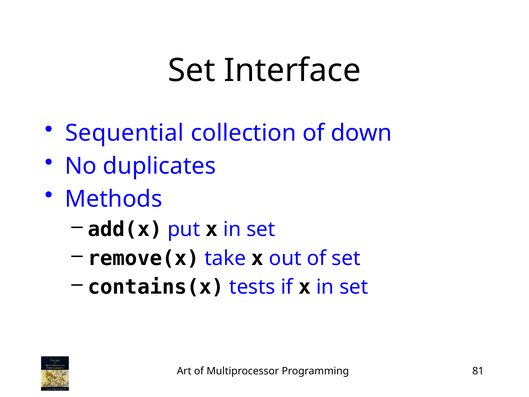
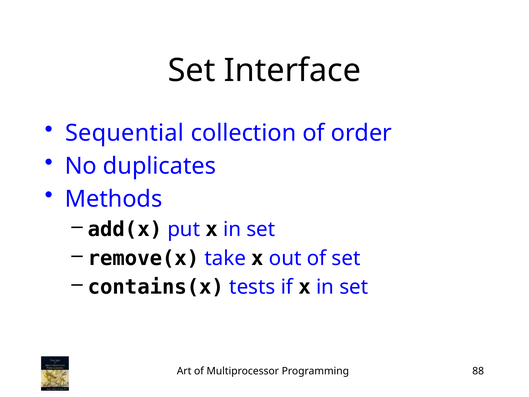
down: down -> order
81: 81 -> 88
